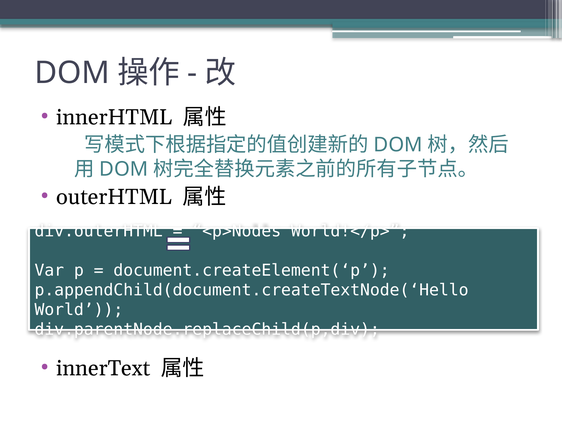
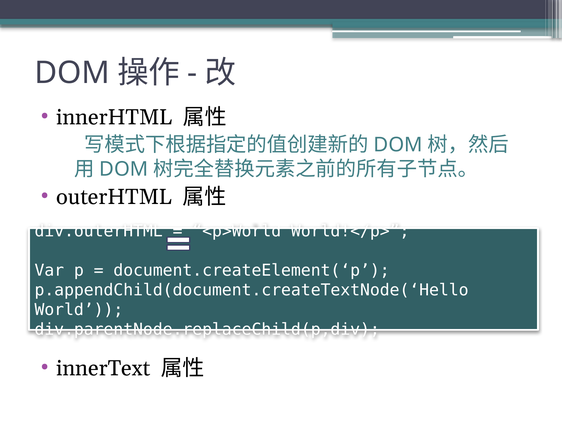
<p>Nodes: <p>Nodes -> <p>World
